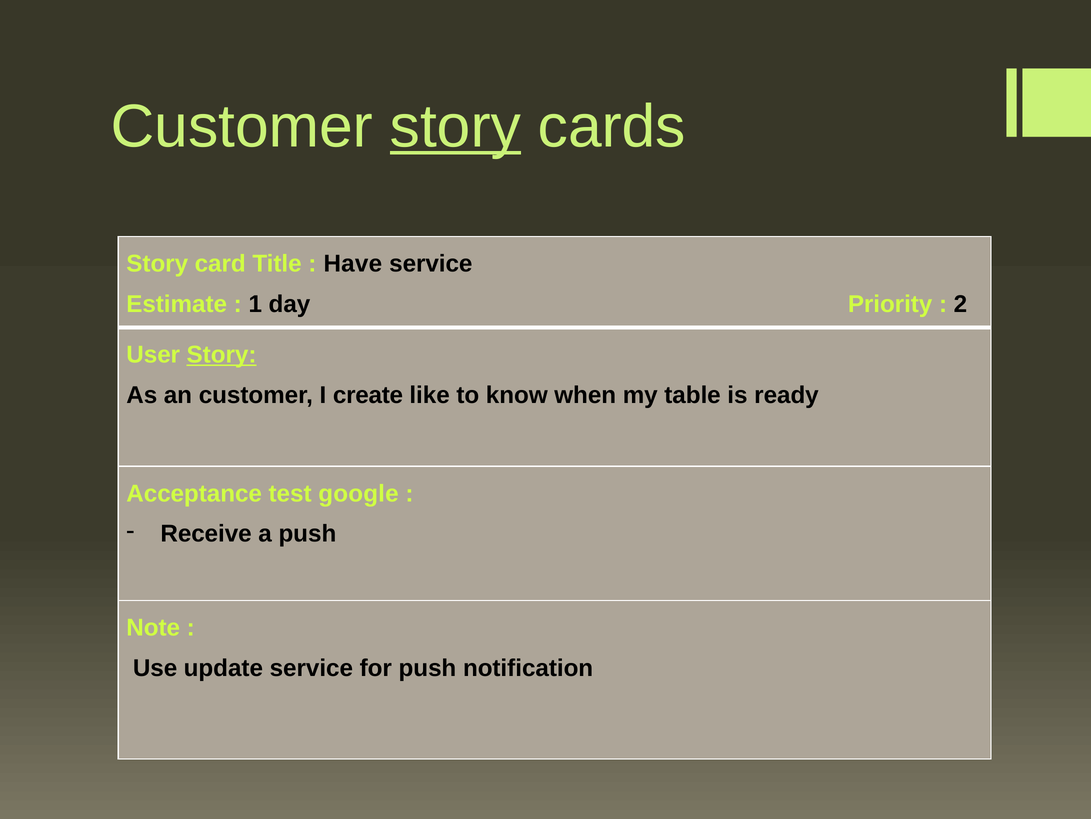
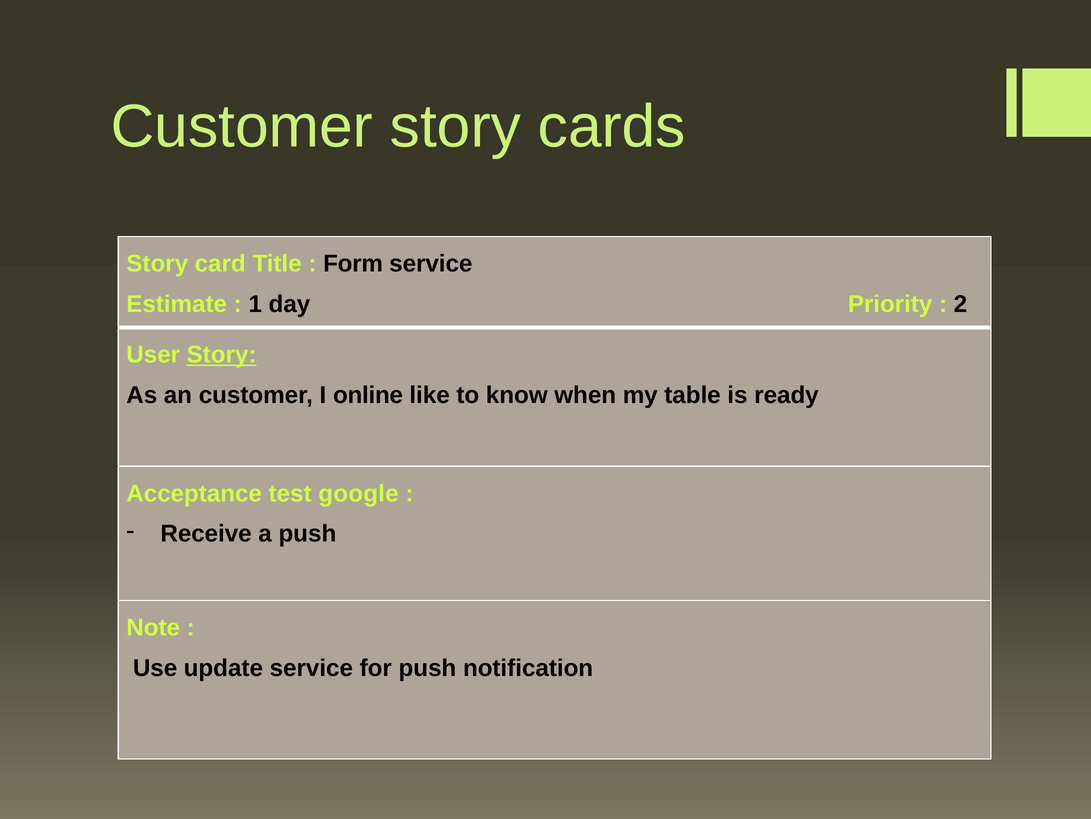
story at (455, 127) underline: present -> none
Have: Have -> Form
create: create -> online
